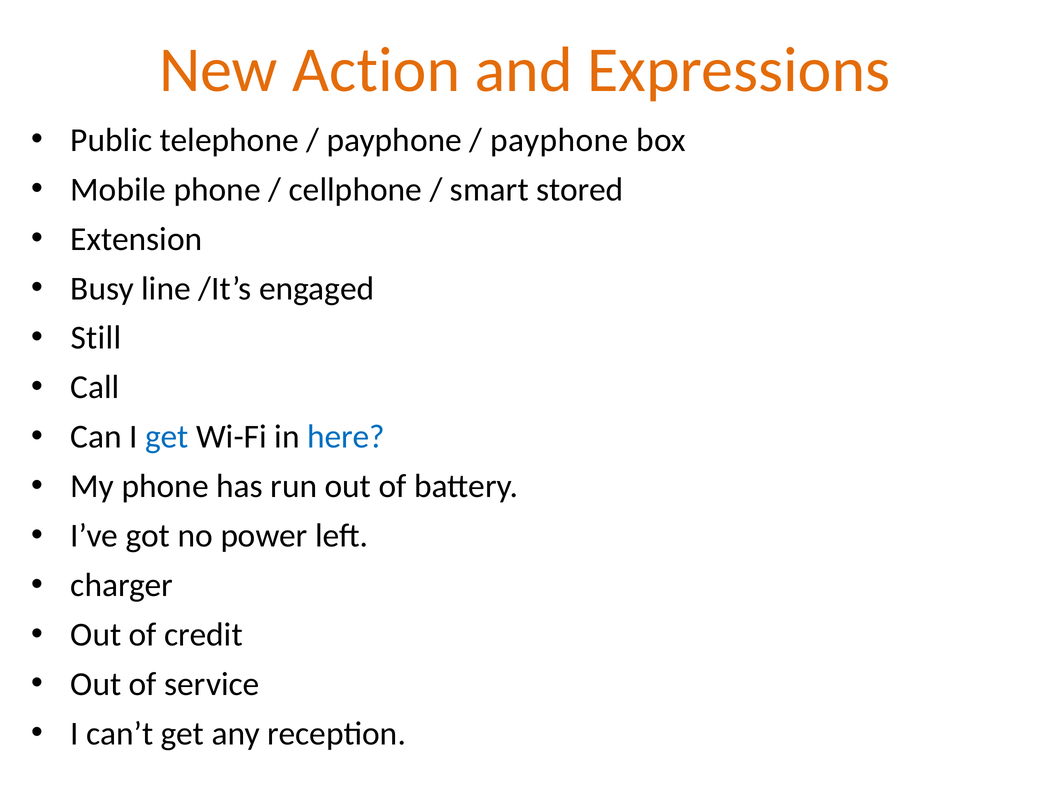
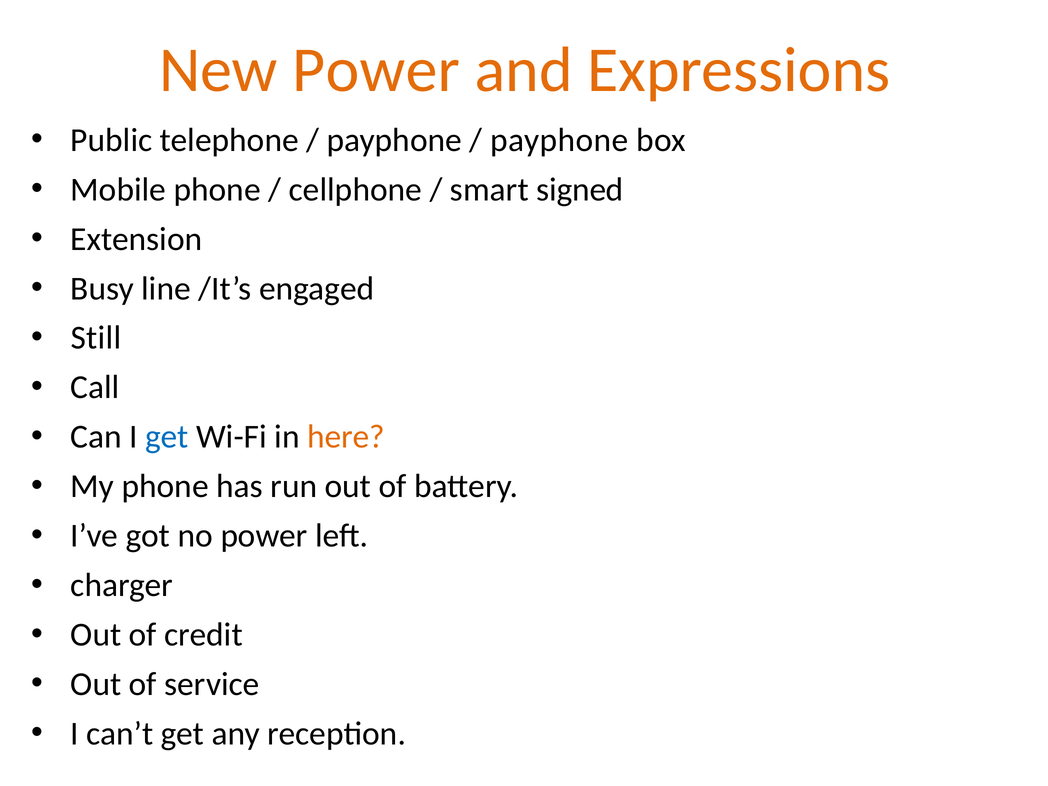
New Action: Action -> Power
stored: stored -> signed
here colour: blue -> orange
